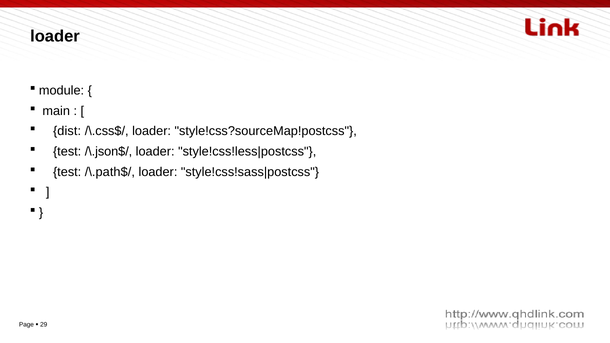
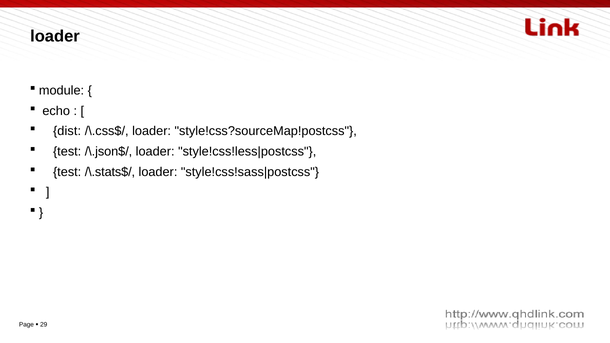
main: main -> echo
/\.path$/: /\.path$/ -> /\.stats$/
